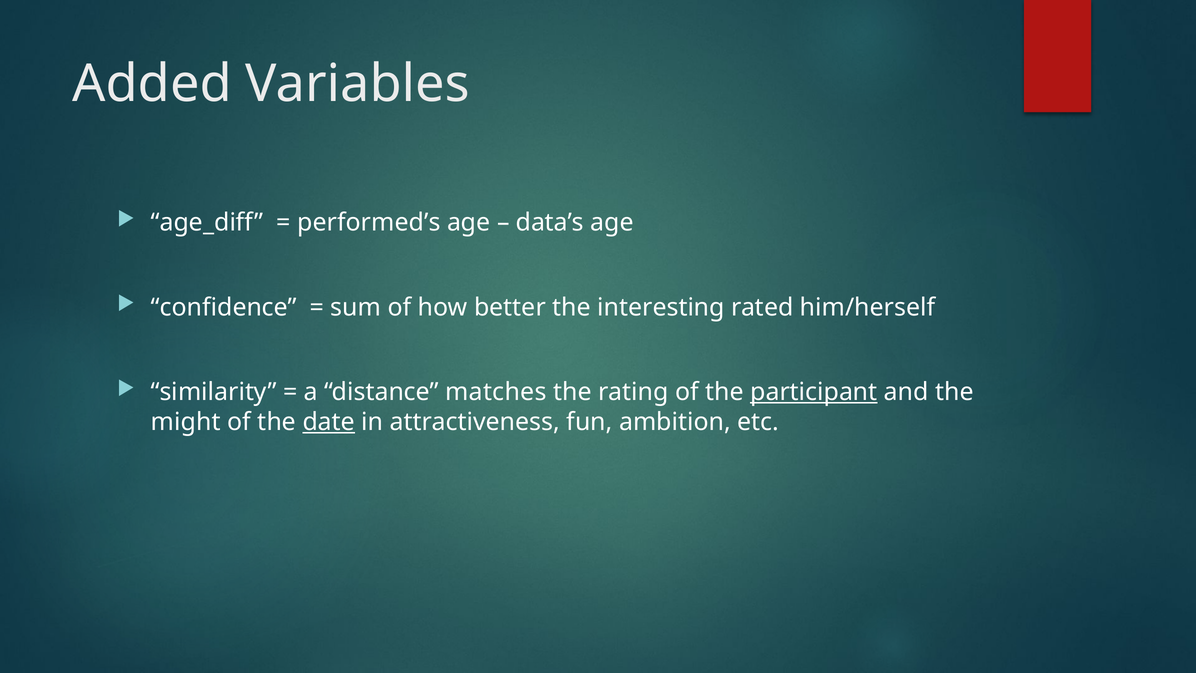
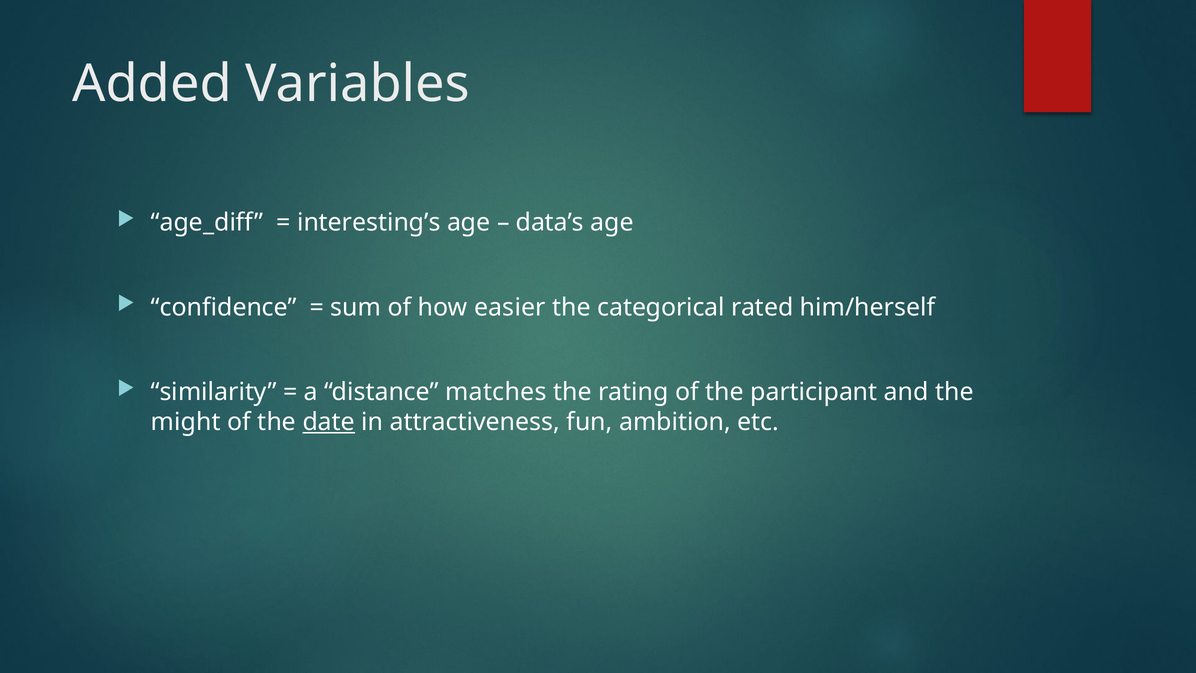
performed’s: performed’s -> interesting’s
better: better -> easier
interesting: interesting -> categorical
participant underline: present -> none
